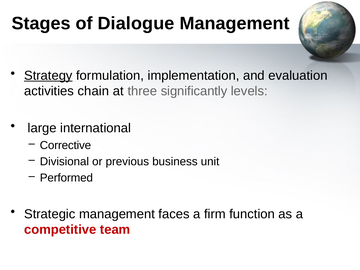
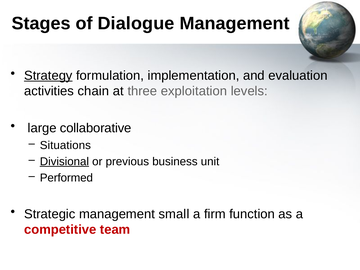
significantly: significantly -> exploitation
international: international -> collaborative
Corrective: Corrective -> Situations
Divisional underline: none -> present
faces: faces -> small
